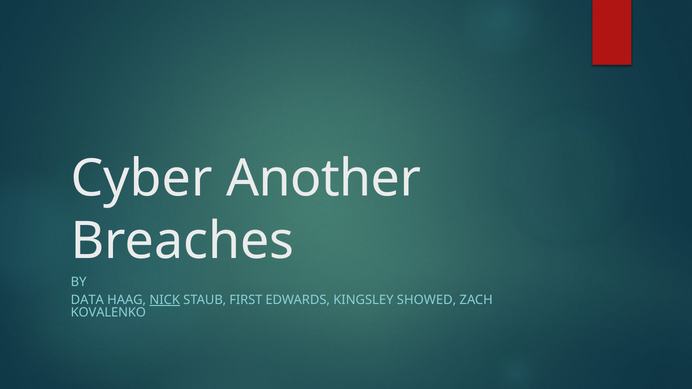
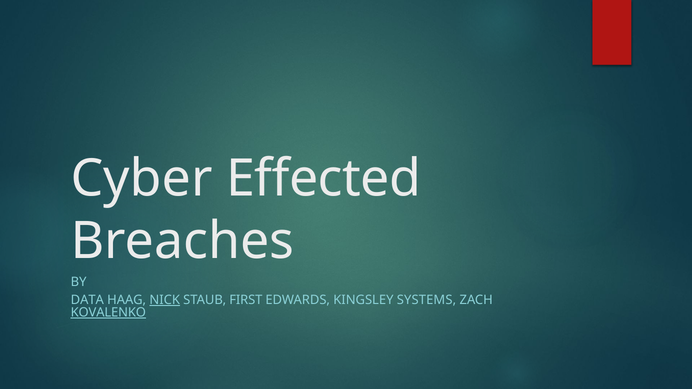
Another: Another -> Effected
SHOWED: SHOWED -> SYSTEMS
KOVALENKO underline: none -> present
